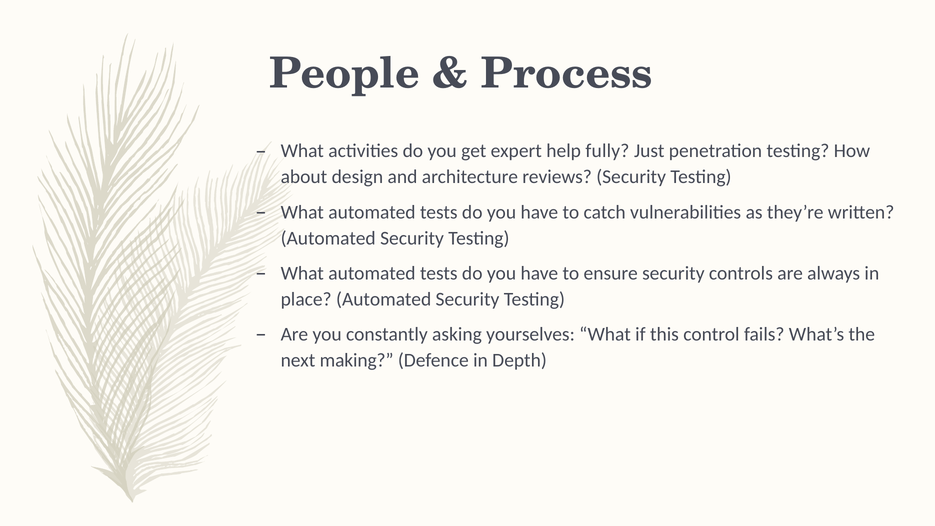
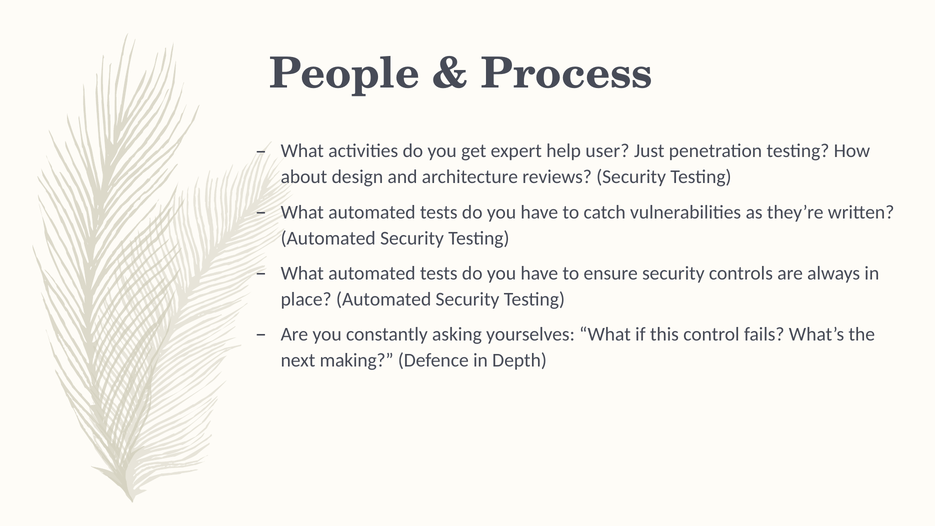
fully: fully -> user
